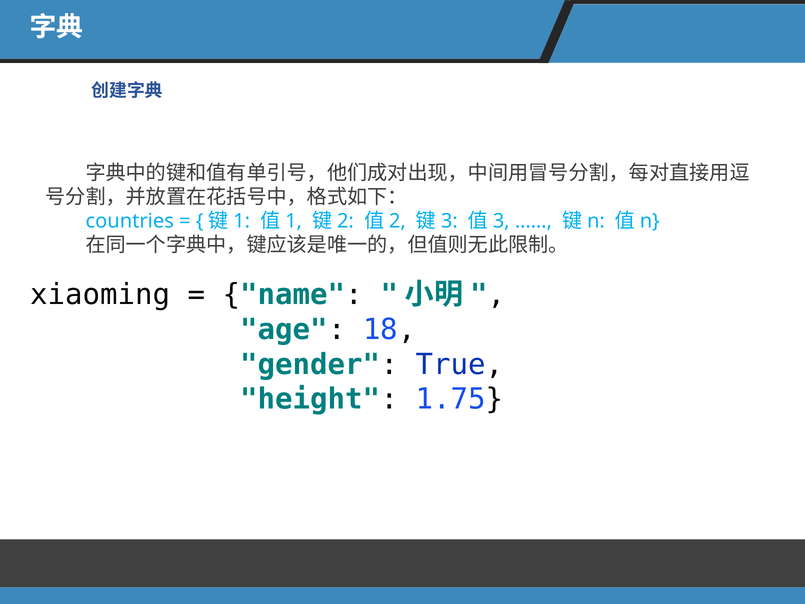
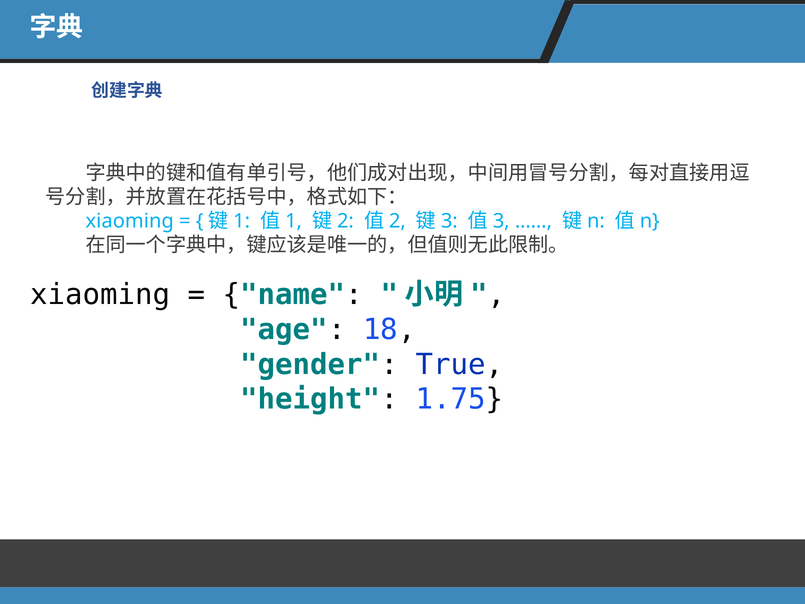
countries at (130, 221): countries -> xiaoming
